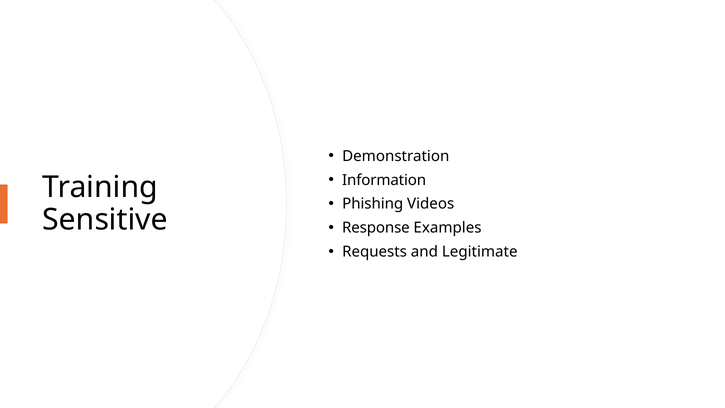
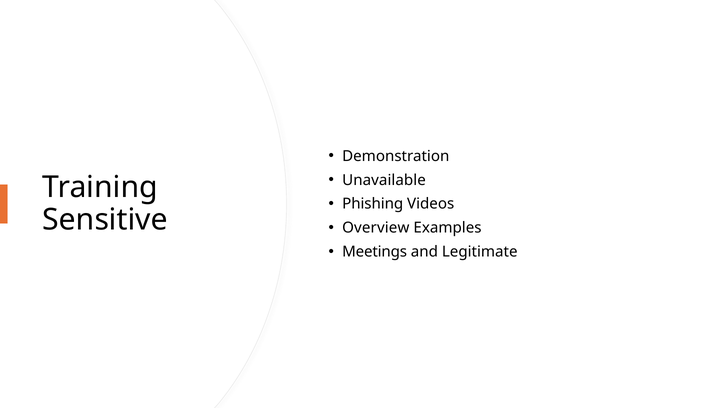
Information: Information -> Unavailable
Response: Response -> Overview
Requests: Requests -> Meetings
